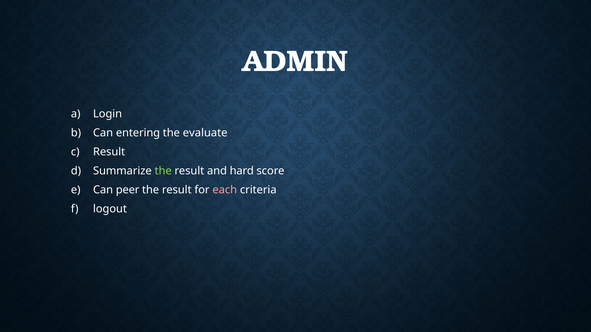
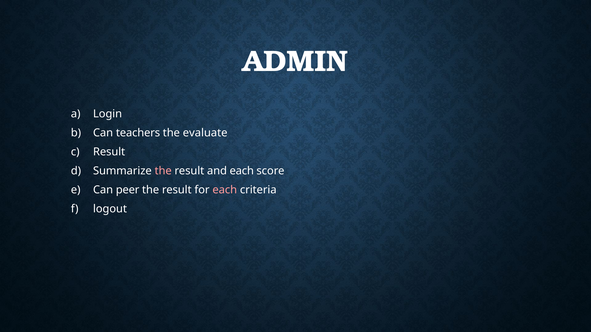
entering: entering -> teachers
the at (163, 171) colour: light green -> pink
and hard: hard -> each
